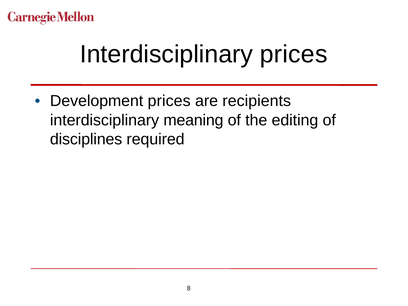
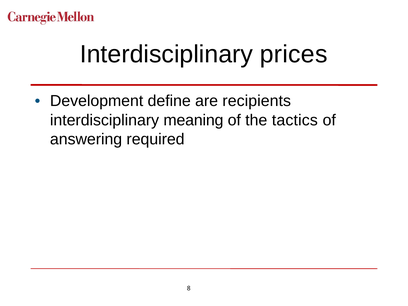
Development prices: prices -> define
editing: editing -> tactics
disciplines: disciplines -> answering
